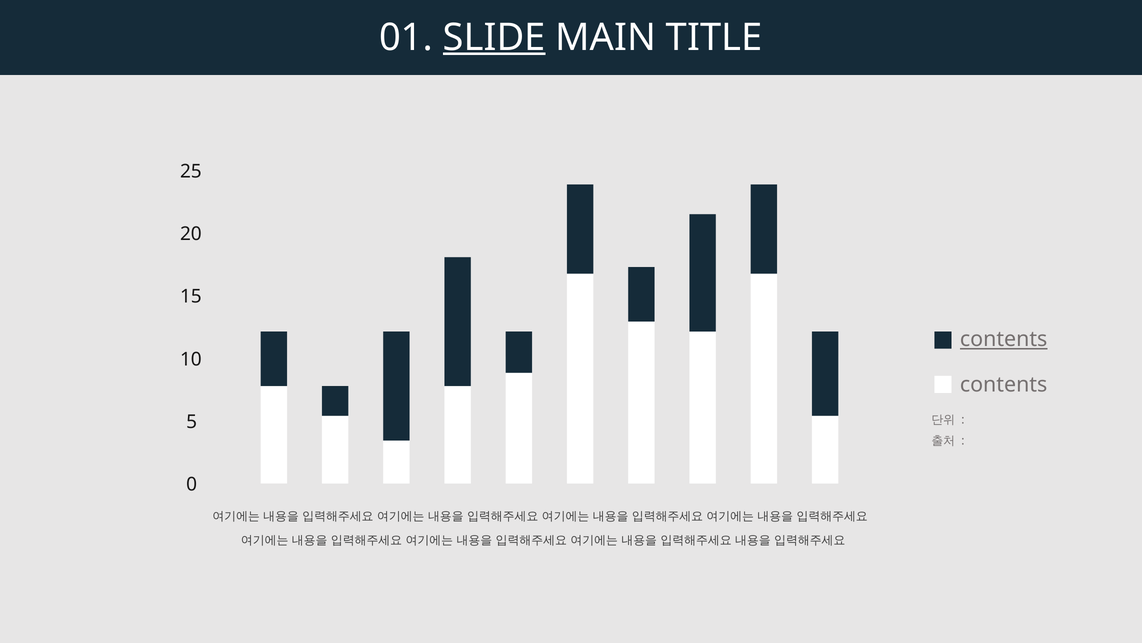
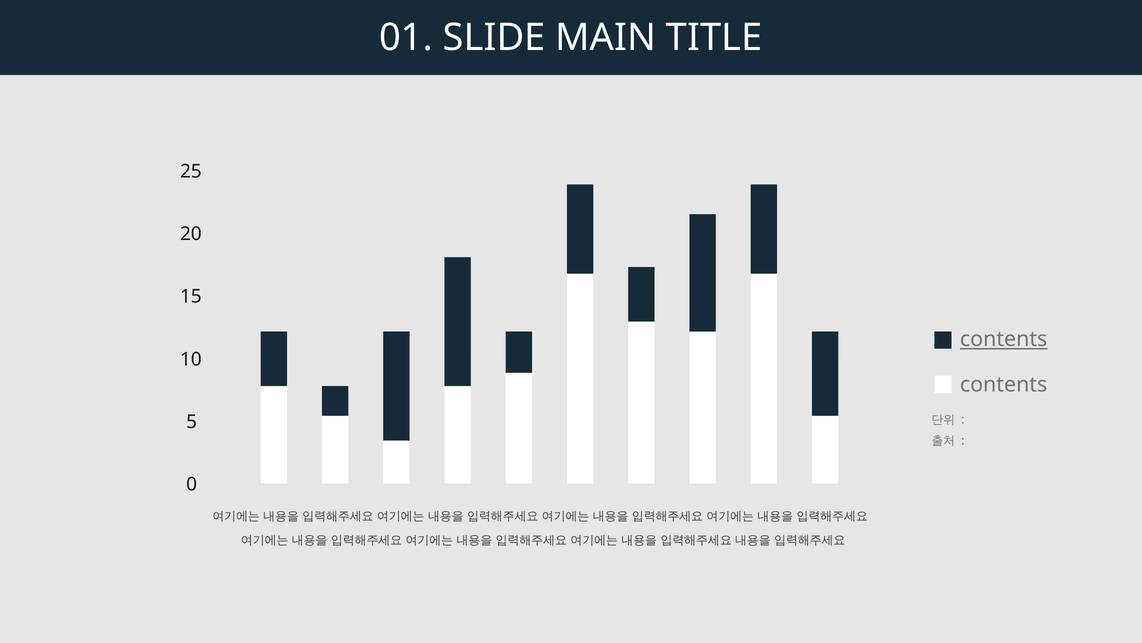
SLIDE underline: present -> none
